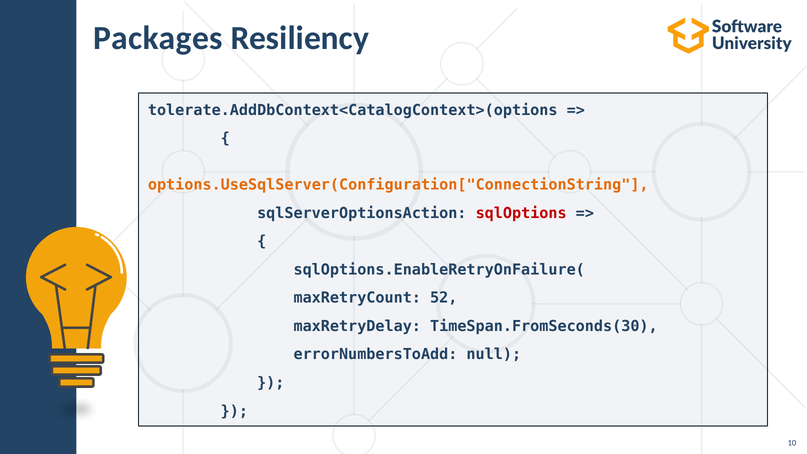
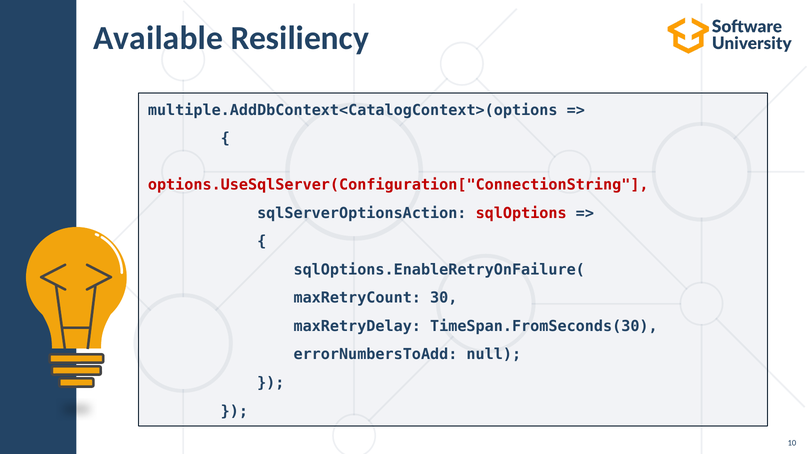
Packages: Packages -> Available
tolerate.AddDbContext<CatalogContext>(options: tolerate.AddDbContext<CatalogContext>(options -> multiple.AddDbContext<CatalogContext>(options
options.UseSqlServer(Configuration["ConnectionString colour: orange -> red
52: 52 -> 30
